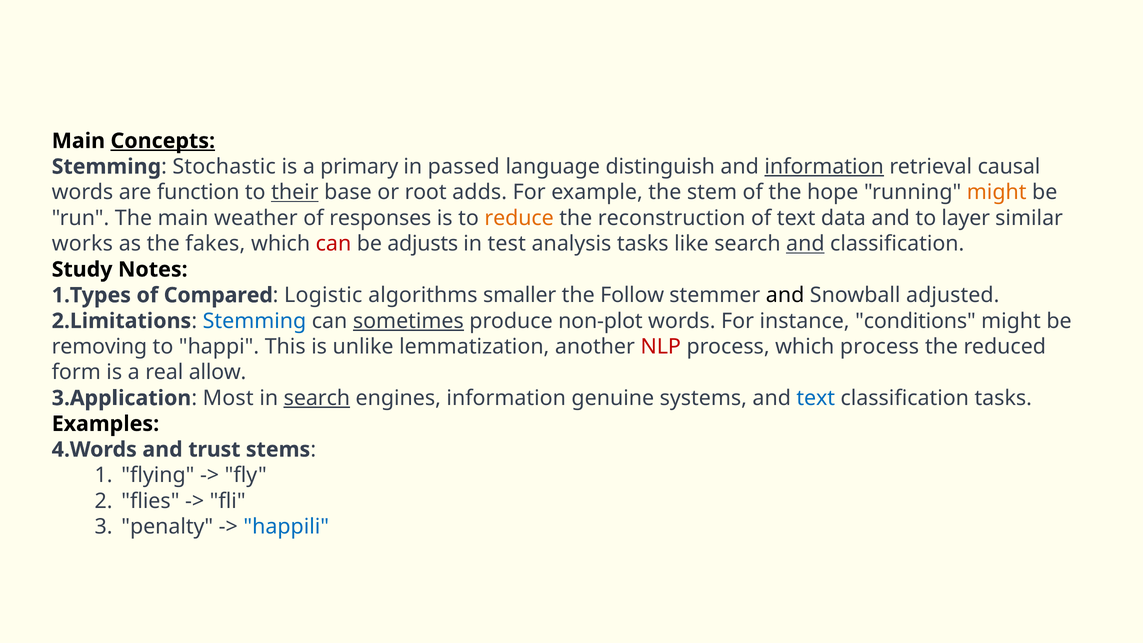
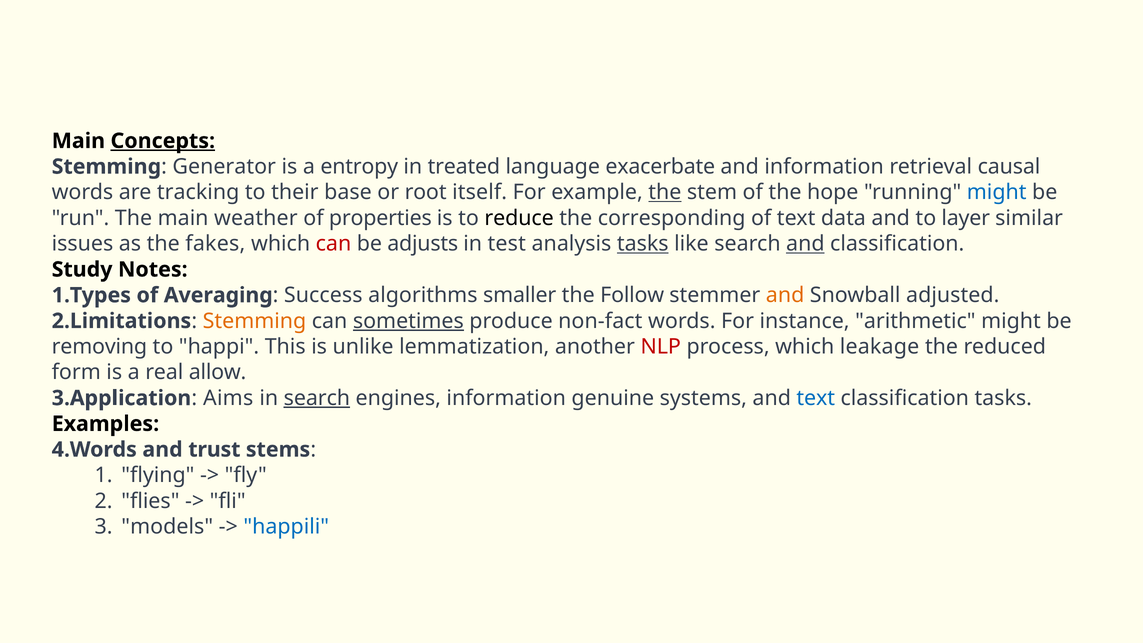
Stochastic: Stochastic -> Generator
primary: primary -> entropy
passed: passed -> treated
distinguish: distinguish -> exacerbate
information at (824, 167) underline: present -> none
function: function -> tracking
their underline: present -> none
adds: adds -> itself
the at (665, 192) underline: none -> present
might at (997, 192) colour: orange -> blue
responses: responses -> properties
reduce colour: orange -> black
reconstruction: reconstruction -> corresponding
works: works -> issues
tasks at (643, 244) underline: none -> present
Compared: Compared -> Averaging
Logistic: Logistic -> Success
and at (785, 295) colour: black -> orange
Stemming at (254, 321) colour: blue -> orange
non-plot: non-plot -> non-fact
conditions: conditions -> arithmetic
which process: process -> leakage
Most: Most -> Aims
penalty: penalty -> models
